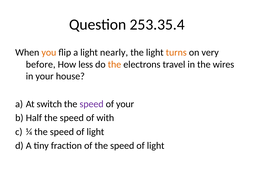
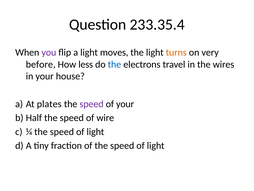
253.35.4: 253.35.4 -> 233.35.4
you colour: orange -> purple
nearly: nearly -> moves
the at (114, 64) colour: orange -> blue
switch: switch -> plates
with: with -> wire
